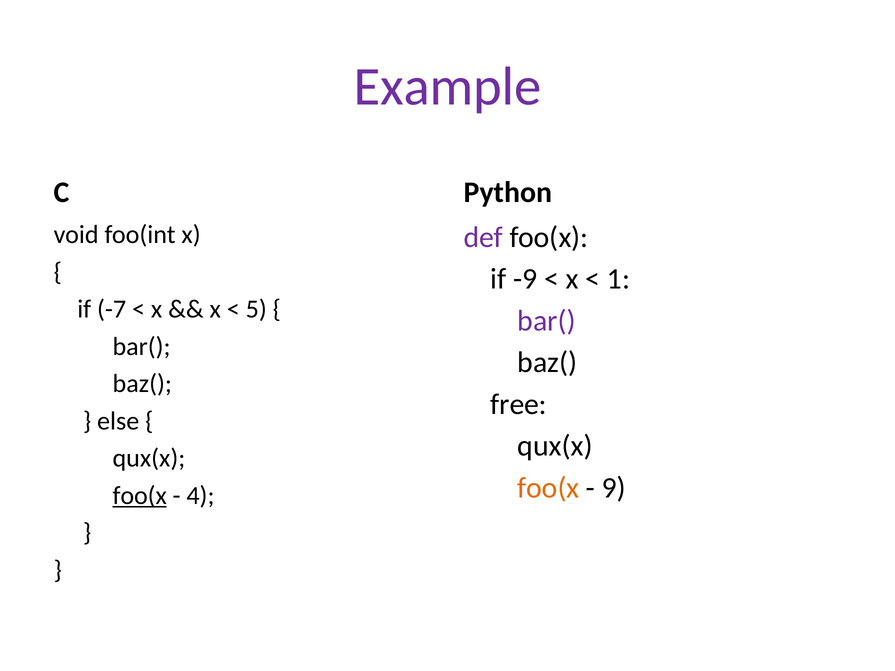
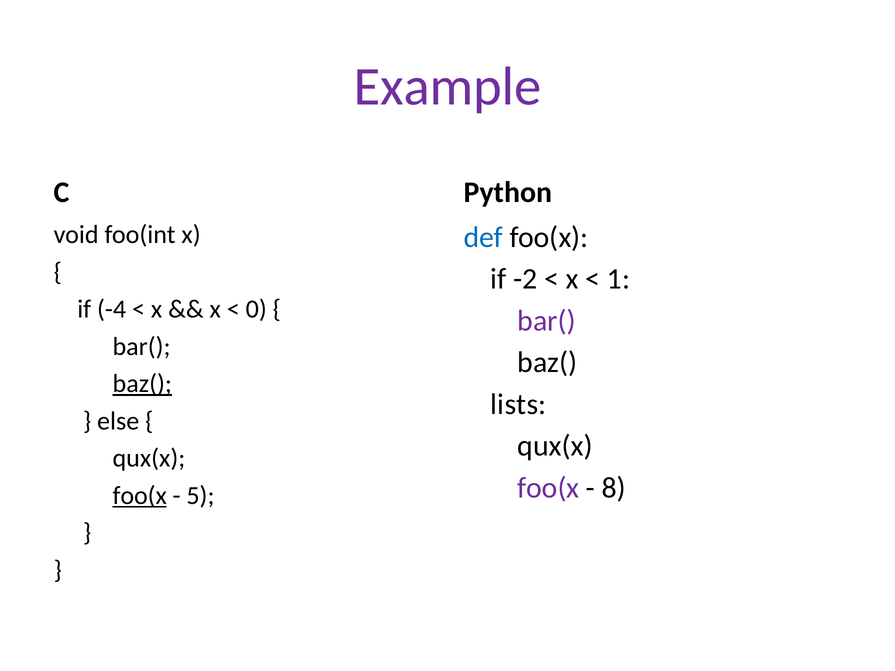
def colour: purple -> blue
-9: -9 -> -2
-7: -7 -> -4
5: 5 -> 0
baz( at (142, 384) underline: none -> present
free: free -> lists
foo(x at (548, 488) colour: orange -> purple
9: 9 -> 8
4: 4 -> 5
